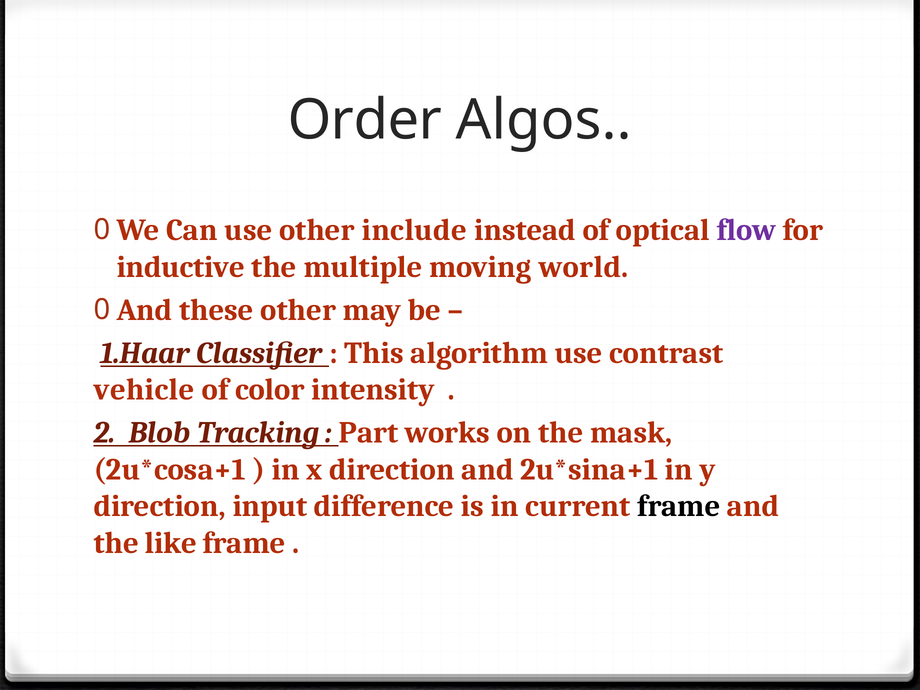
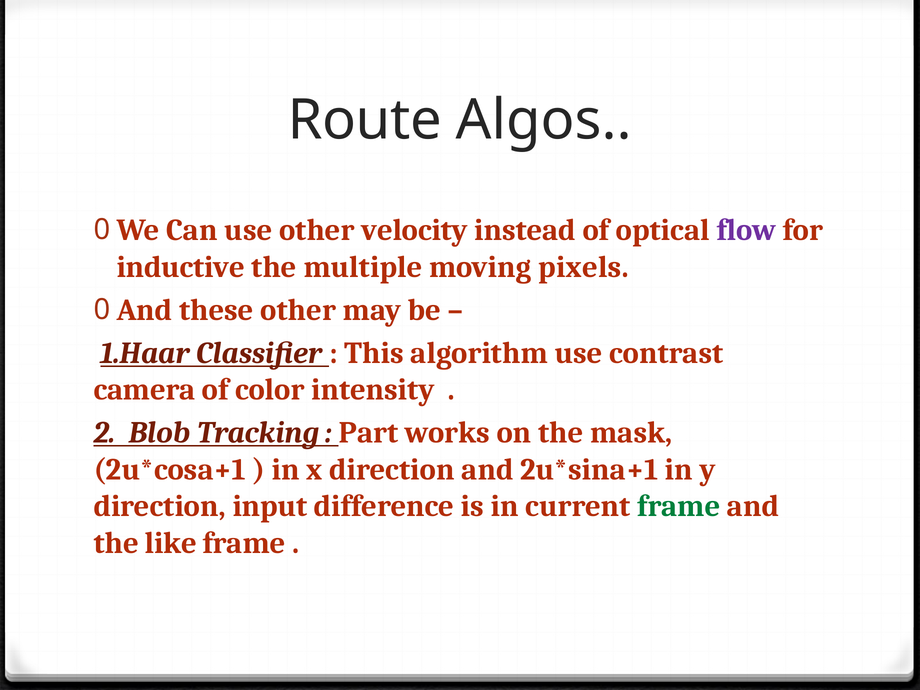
Order: Order -> Route
include: include -> velocity
world: world -> pixels
vehicle: vehicle -> camera
frame at (679, 506) colour: black -> green
